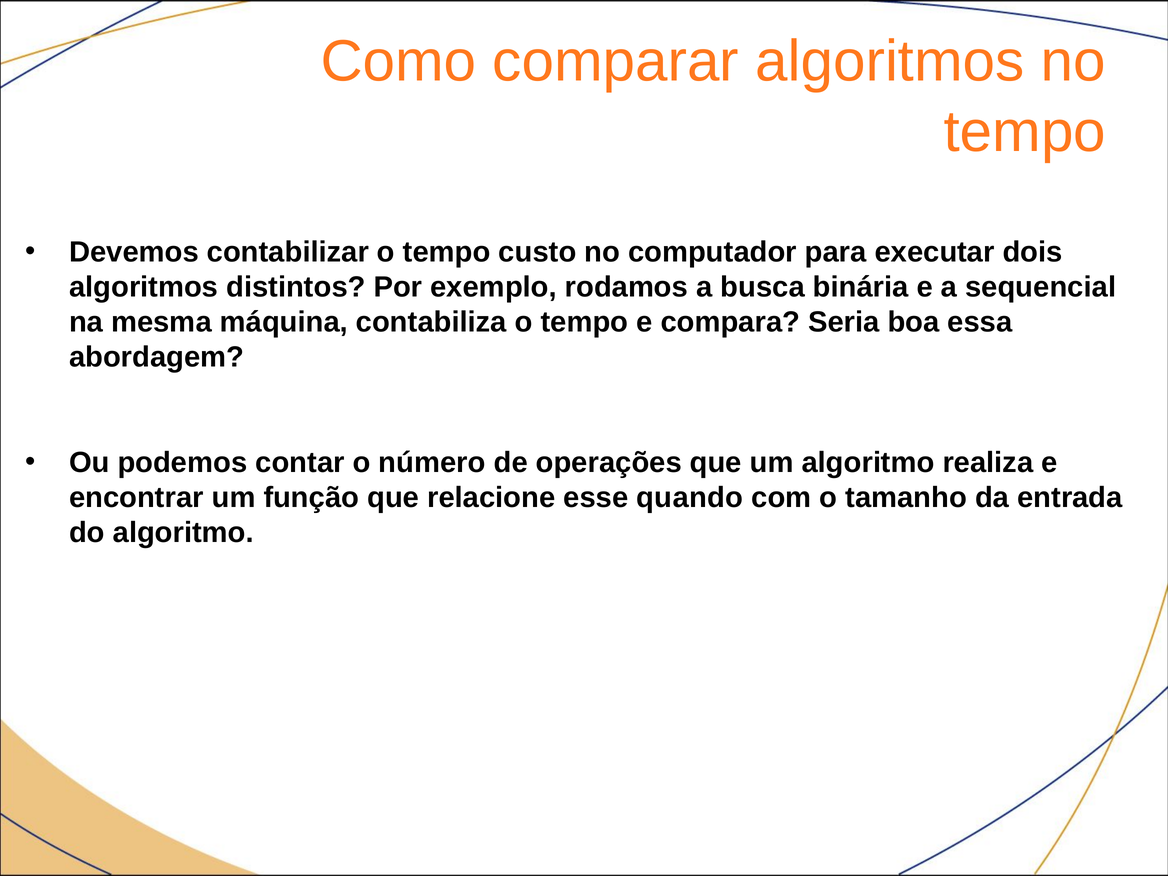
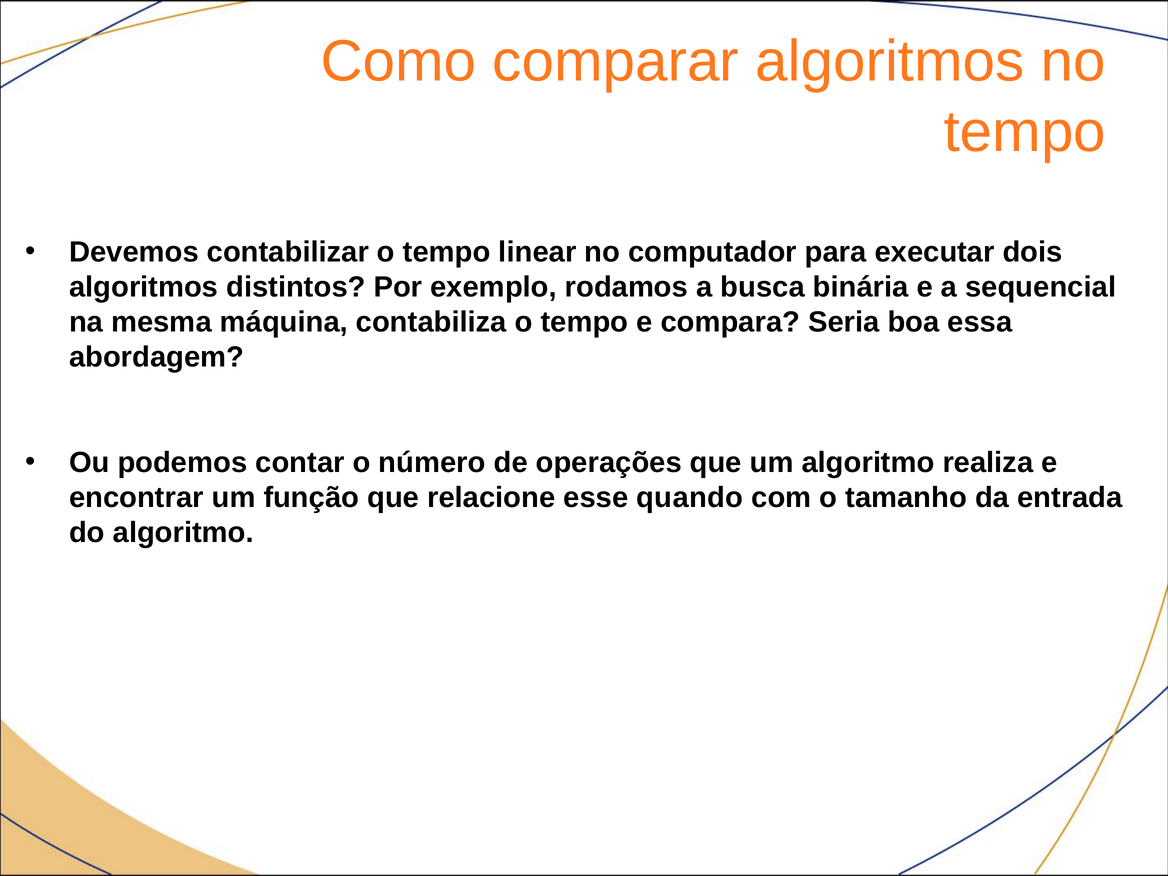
custo: custo -> linear
